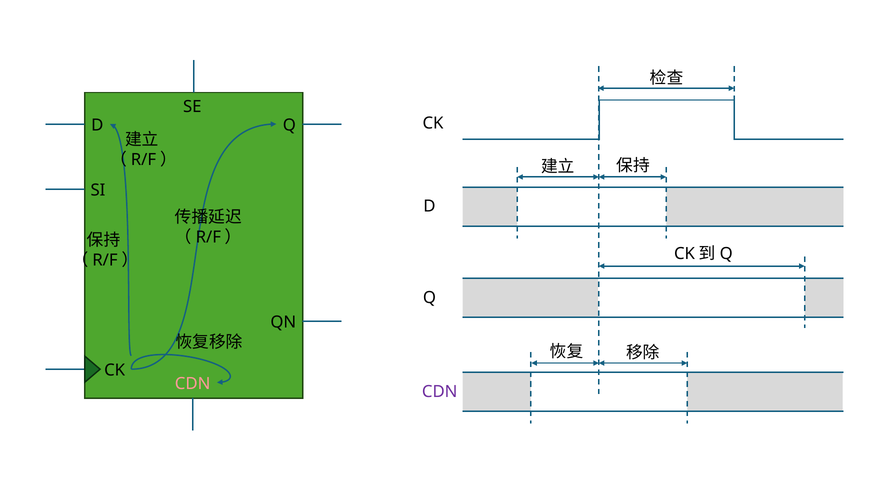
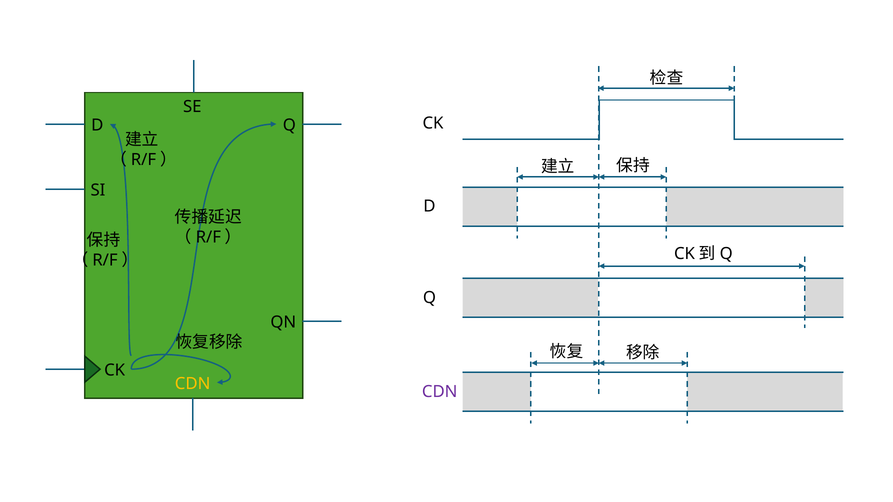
CDN at (193, 384) colour: pink -> yellow
